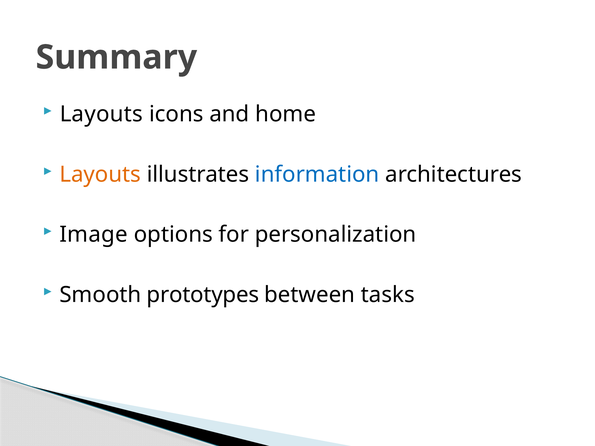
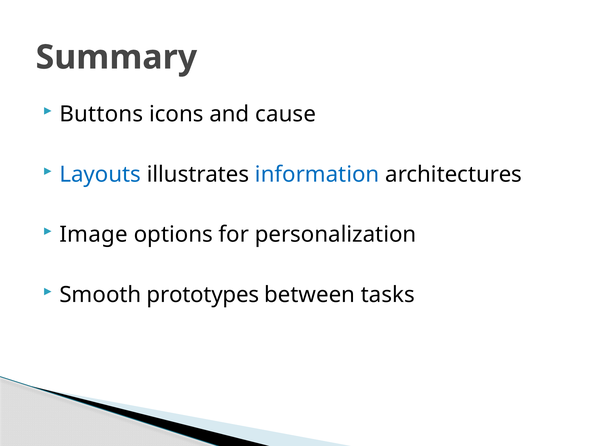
Layouts at (101, 114): Layouts -> Buttons
home: home -> cause
Layouts at (100, 174) colour: orange -> blue
